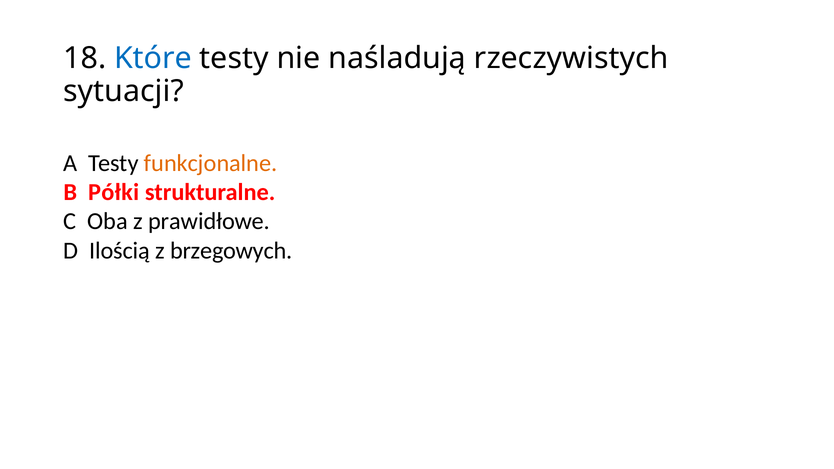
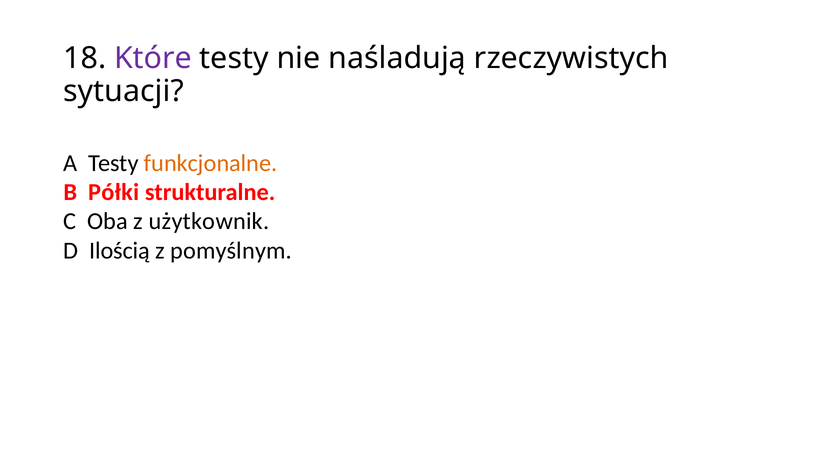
Które colour: blue -> purple
prawidłowe: prawidłowe -> użytkownik
brzegowych: brzegowych -> pomyślnym
